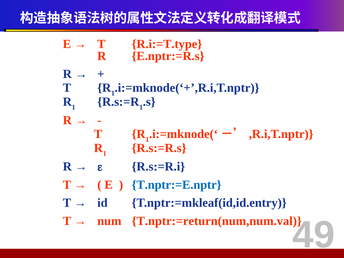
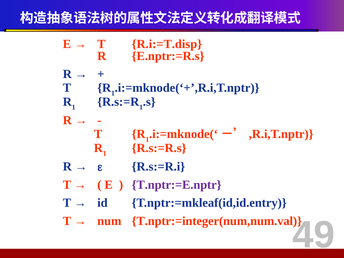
R.i:=T.type: R.i:=T.type -> R.i:=T.disp
T.nptr:=E.nptr colour: blue -> purple
T.nptr:=return(num,num.val: T.nptr:=return(num,num.val -> T.nptr:=integer(num,num.val
